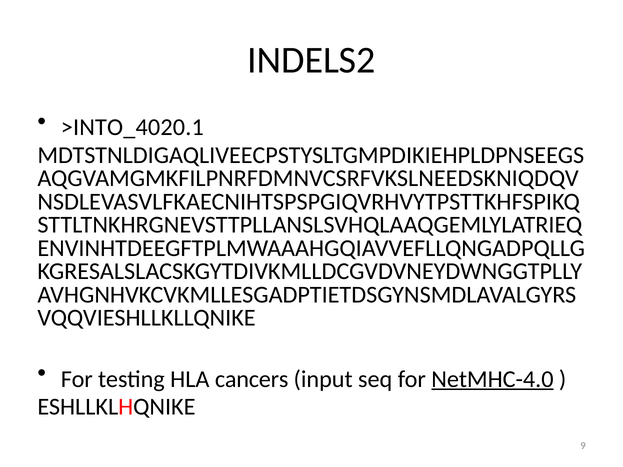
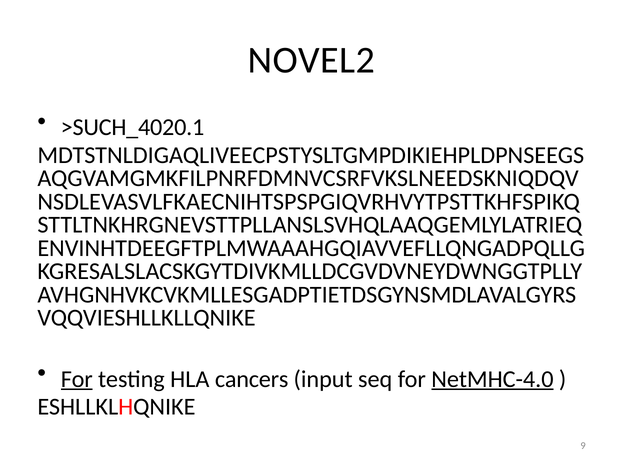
INDELS2: INDELS2 -> NOVEL2
>INTO_4020.1: >INTO_4020.1 -> >SUCH_4020.1
For at (77, 379) underline: none -> present
